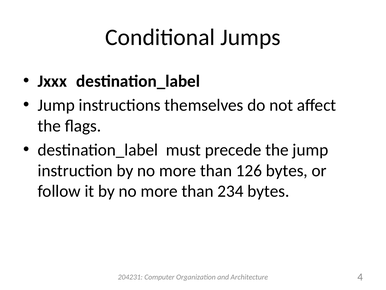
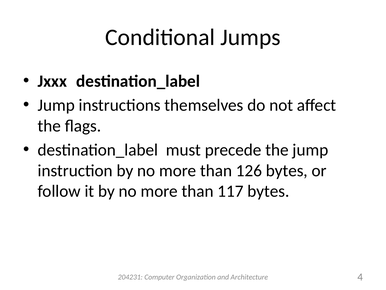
234: 234 -> 117
